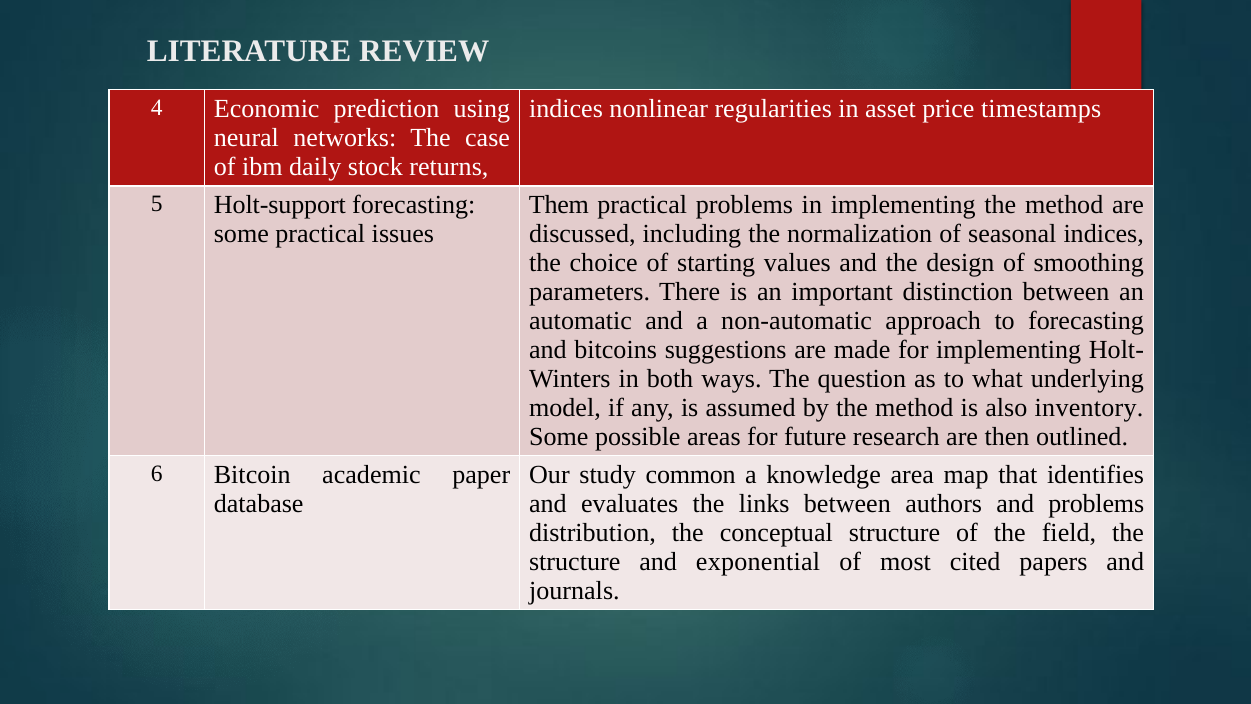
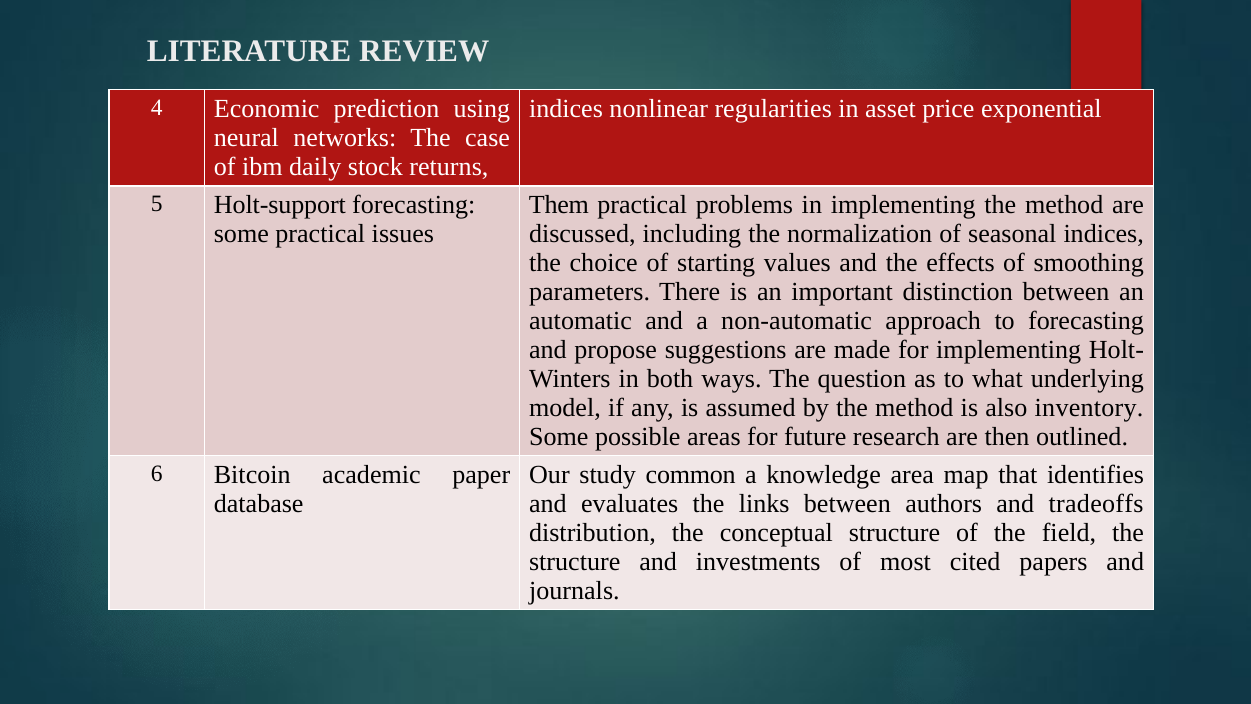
timestamps: timestamps -> exponential
design: design -> effects
bitcoins: bitcoins -> propose
and problems: problems -> tradeoffs
exponential: exponential -> investments
